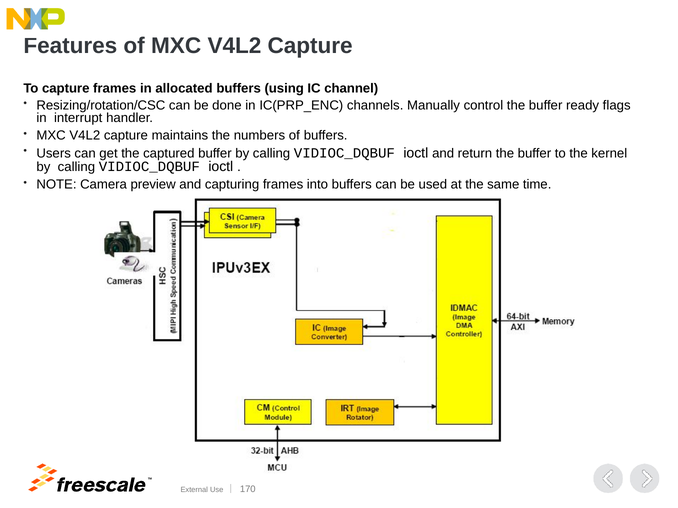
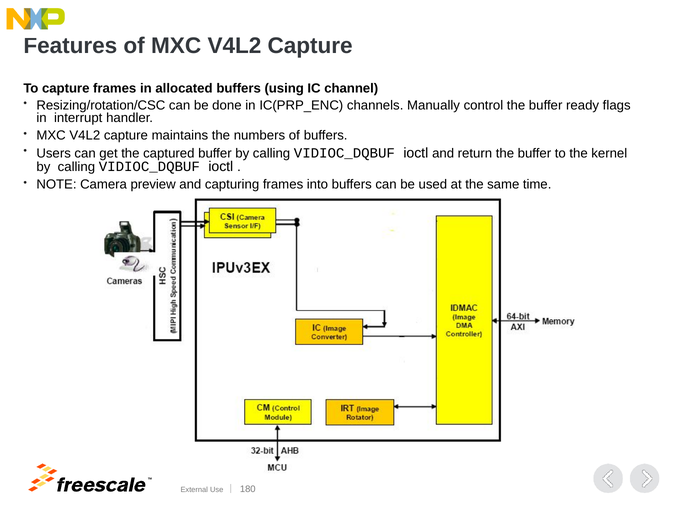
170: 170 -> 180
